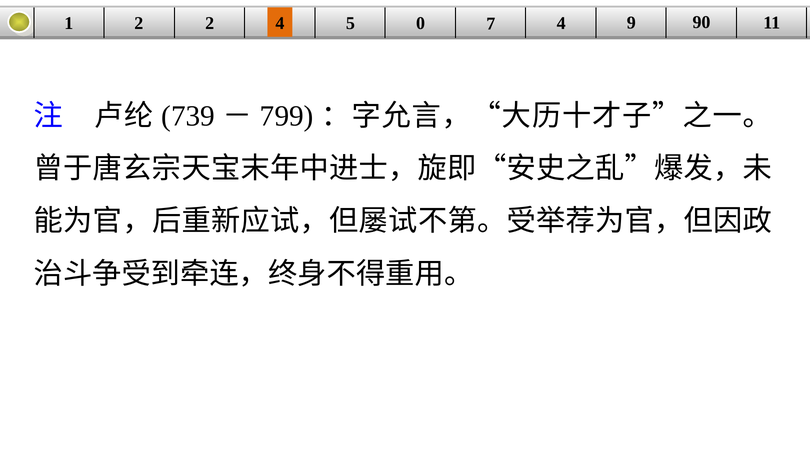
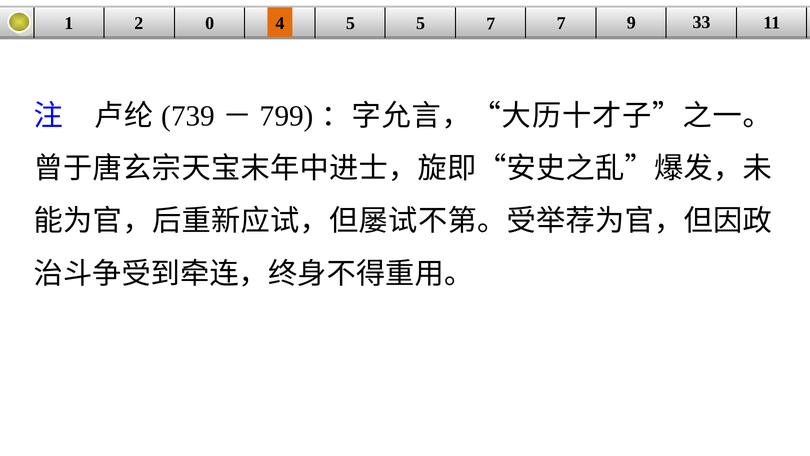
2 2: 2 -> 0
5 0: 0 -> 5
7 4: 4 -> 7
90: 90 -> 33
